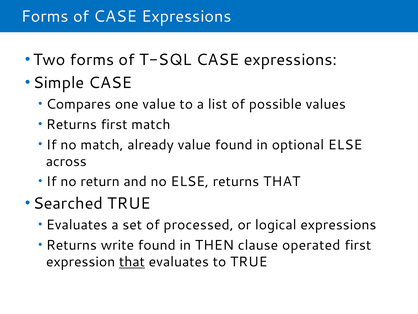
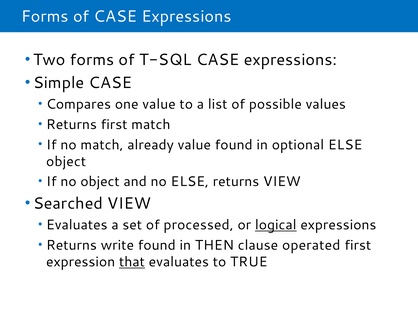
across at (66, 161): across -> object
no return: return -> object
returns THAT: THAT -> VIEW
Searched TRUE: TRUE -> VIEW
logical underline: none -> present
